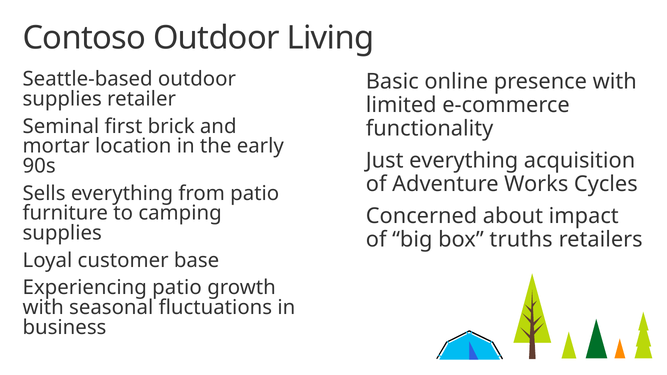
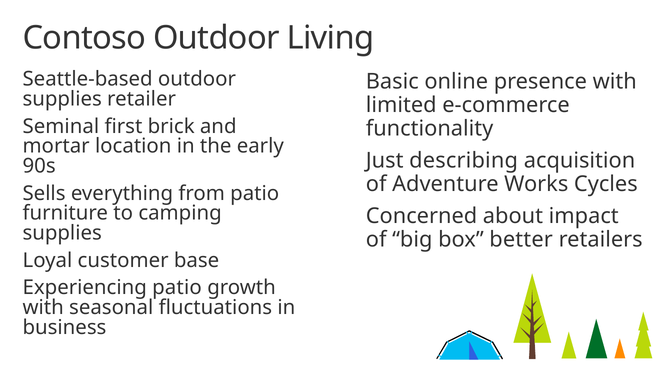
Just everything: everything -> describing
truths: truths -> better
